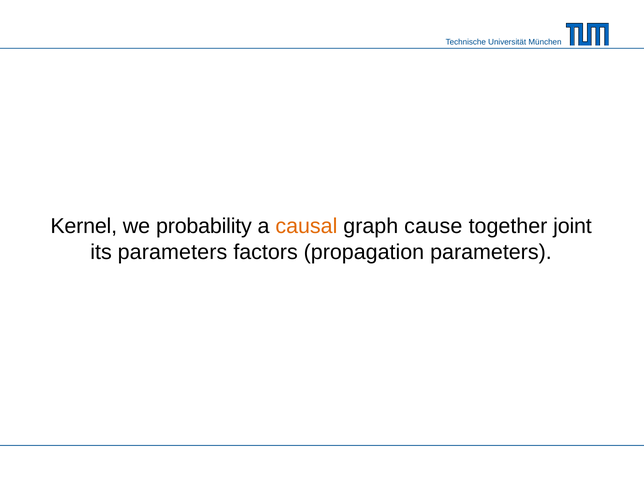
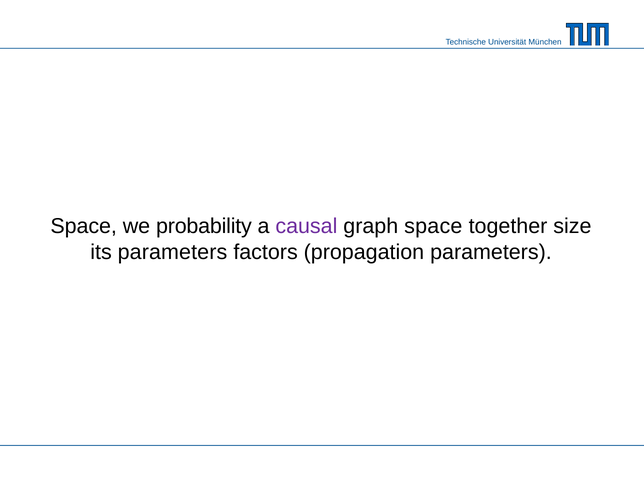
Kernel at (84, 226): Kernel -> Space
causal colour: orange -> purple
graph cause: cause -> space
joint: joint -> size
